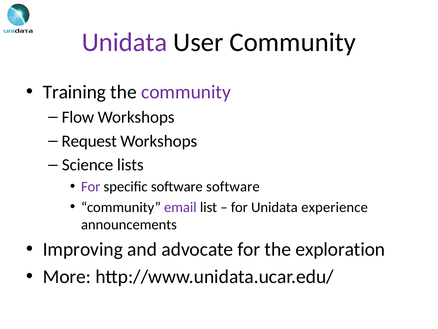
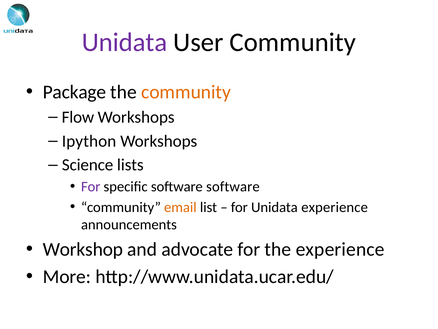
Training: Training -> Package
community at (186, 92) colour: purple -> orange
Request: Request -> Ipython
email colour: purple -> orange
Improving: Improving -> Workshop
the exploration: exploration -> experience
